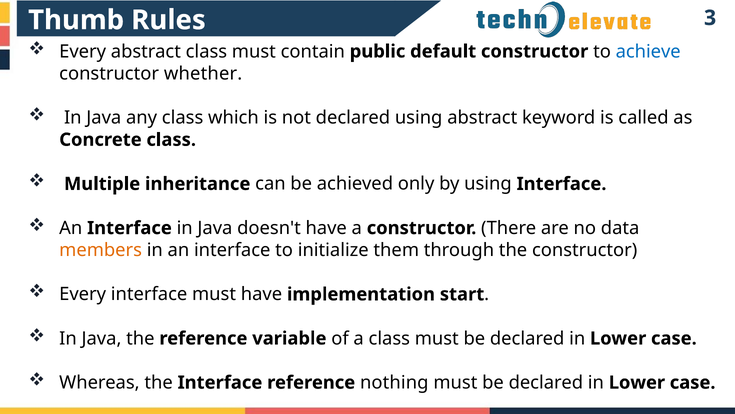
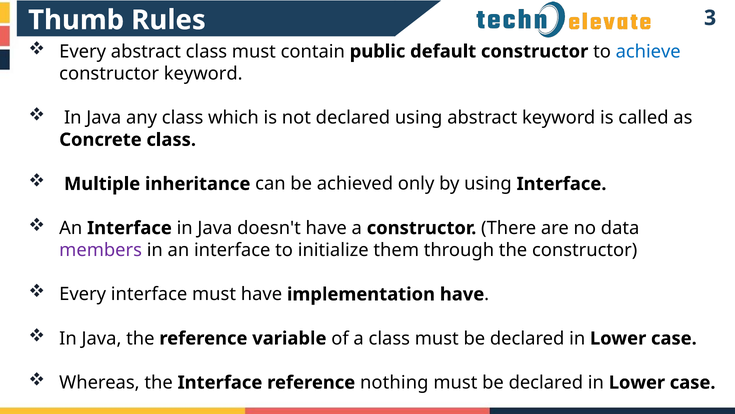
constructor whether: whether -> keyword
members colour: orange -> purple
implementation start: start -> have
